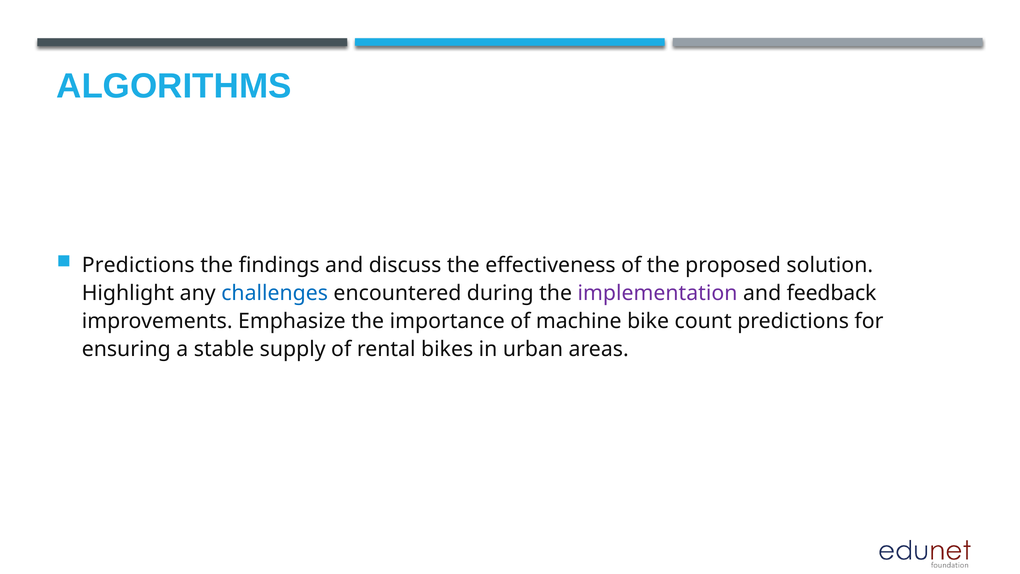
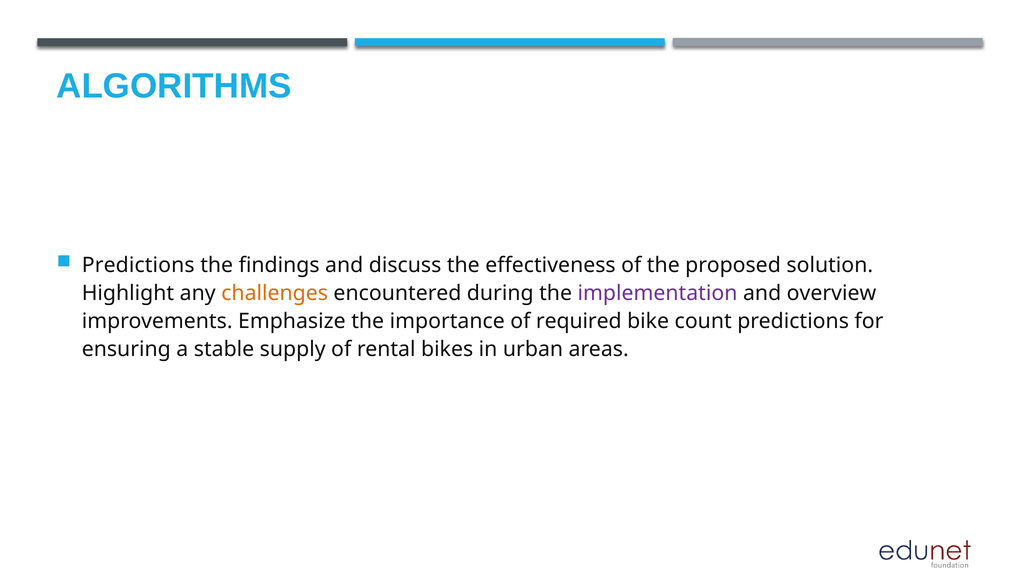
challenges colour: blue -> orange
feedback: feedback -> overview
machine: machine -> required
